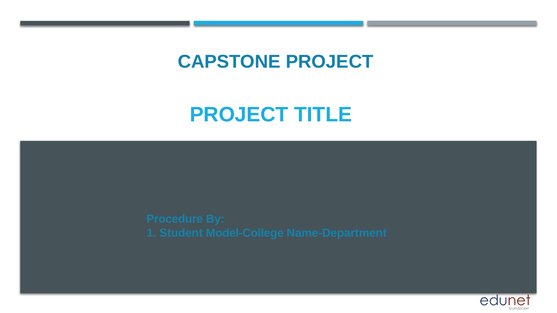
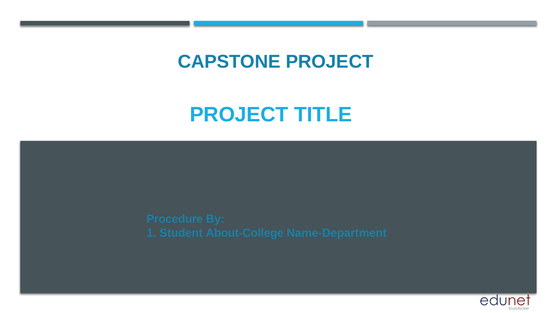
Model-College: Model-College -> About-College
